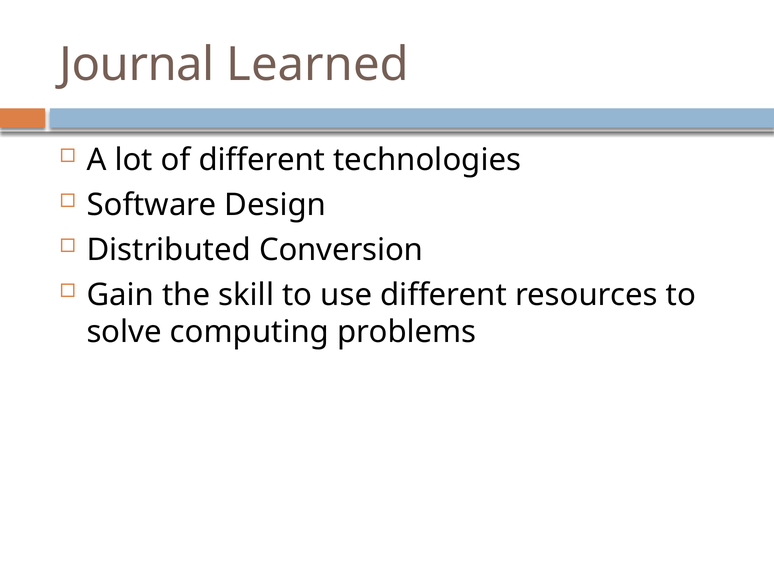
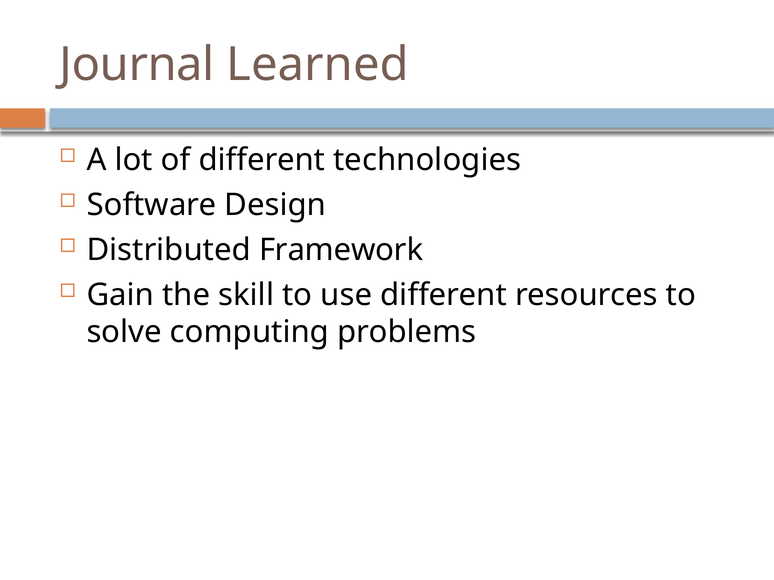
Conversion: Conversion -> Framework
